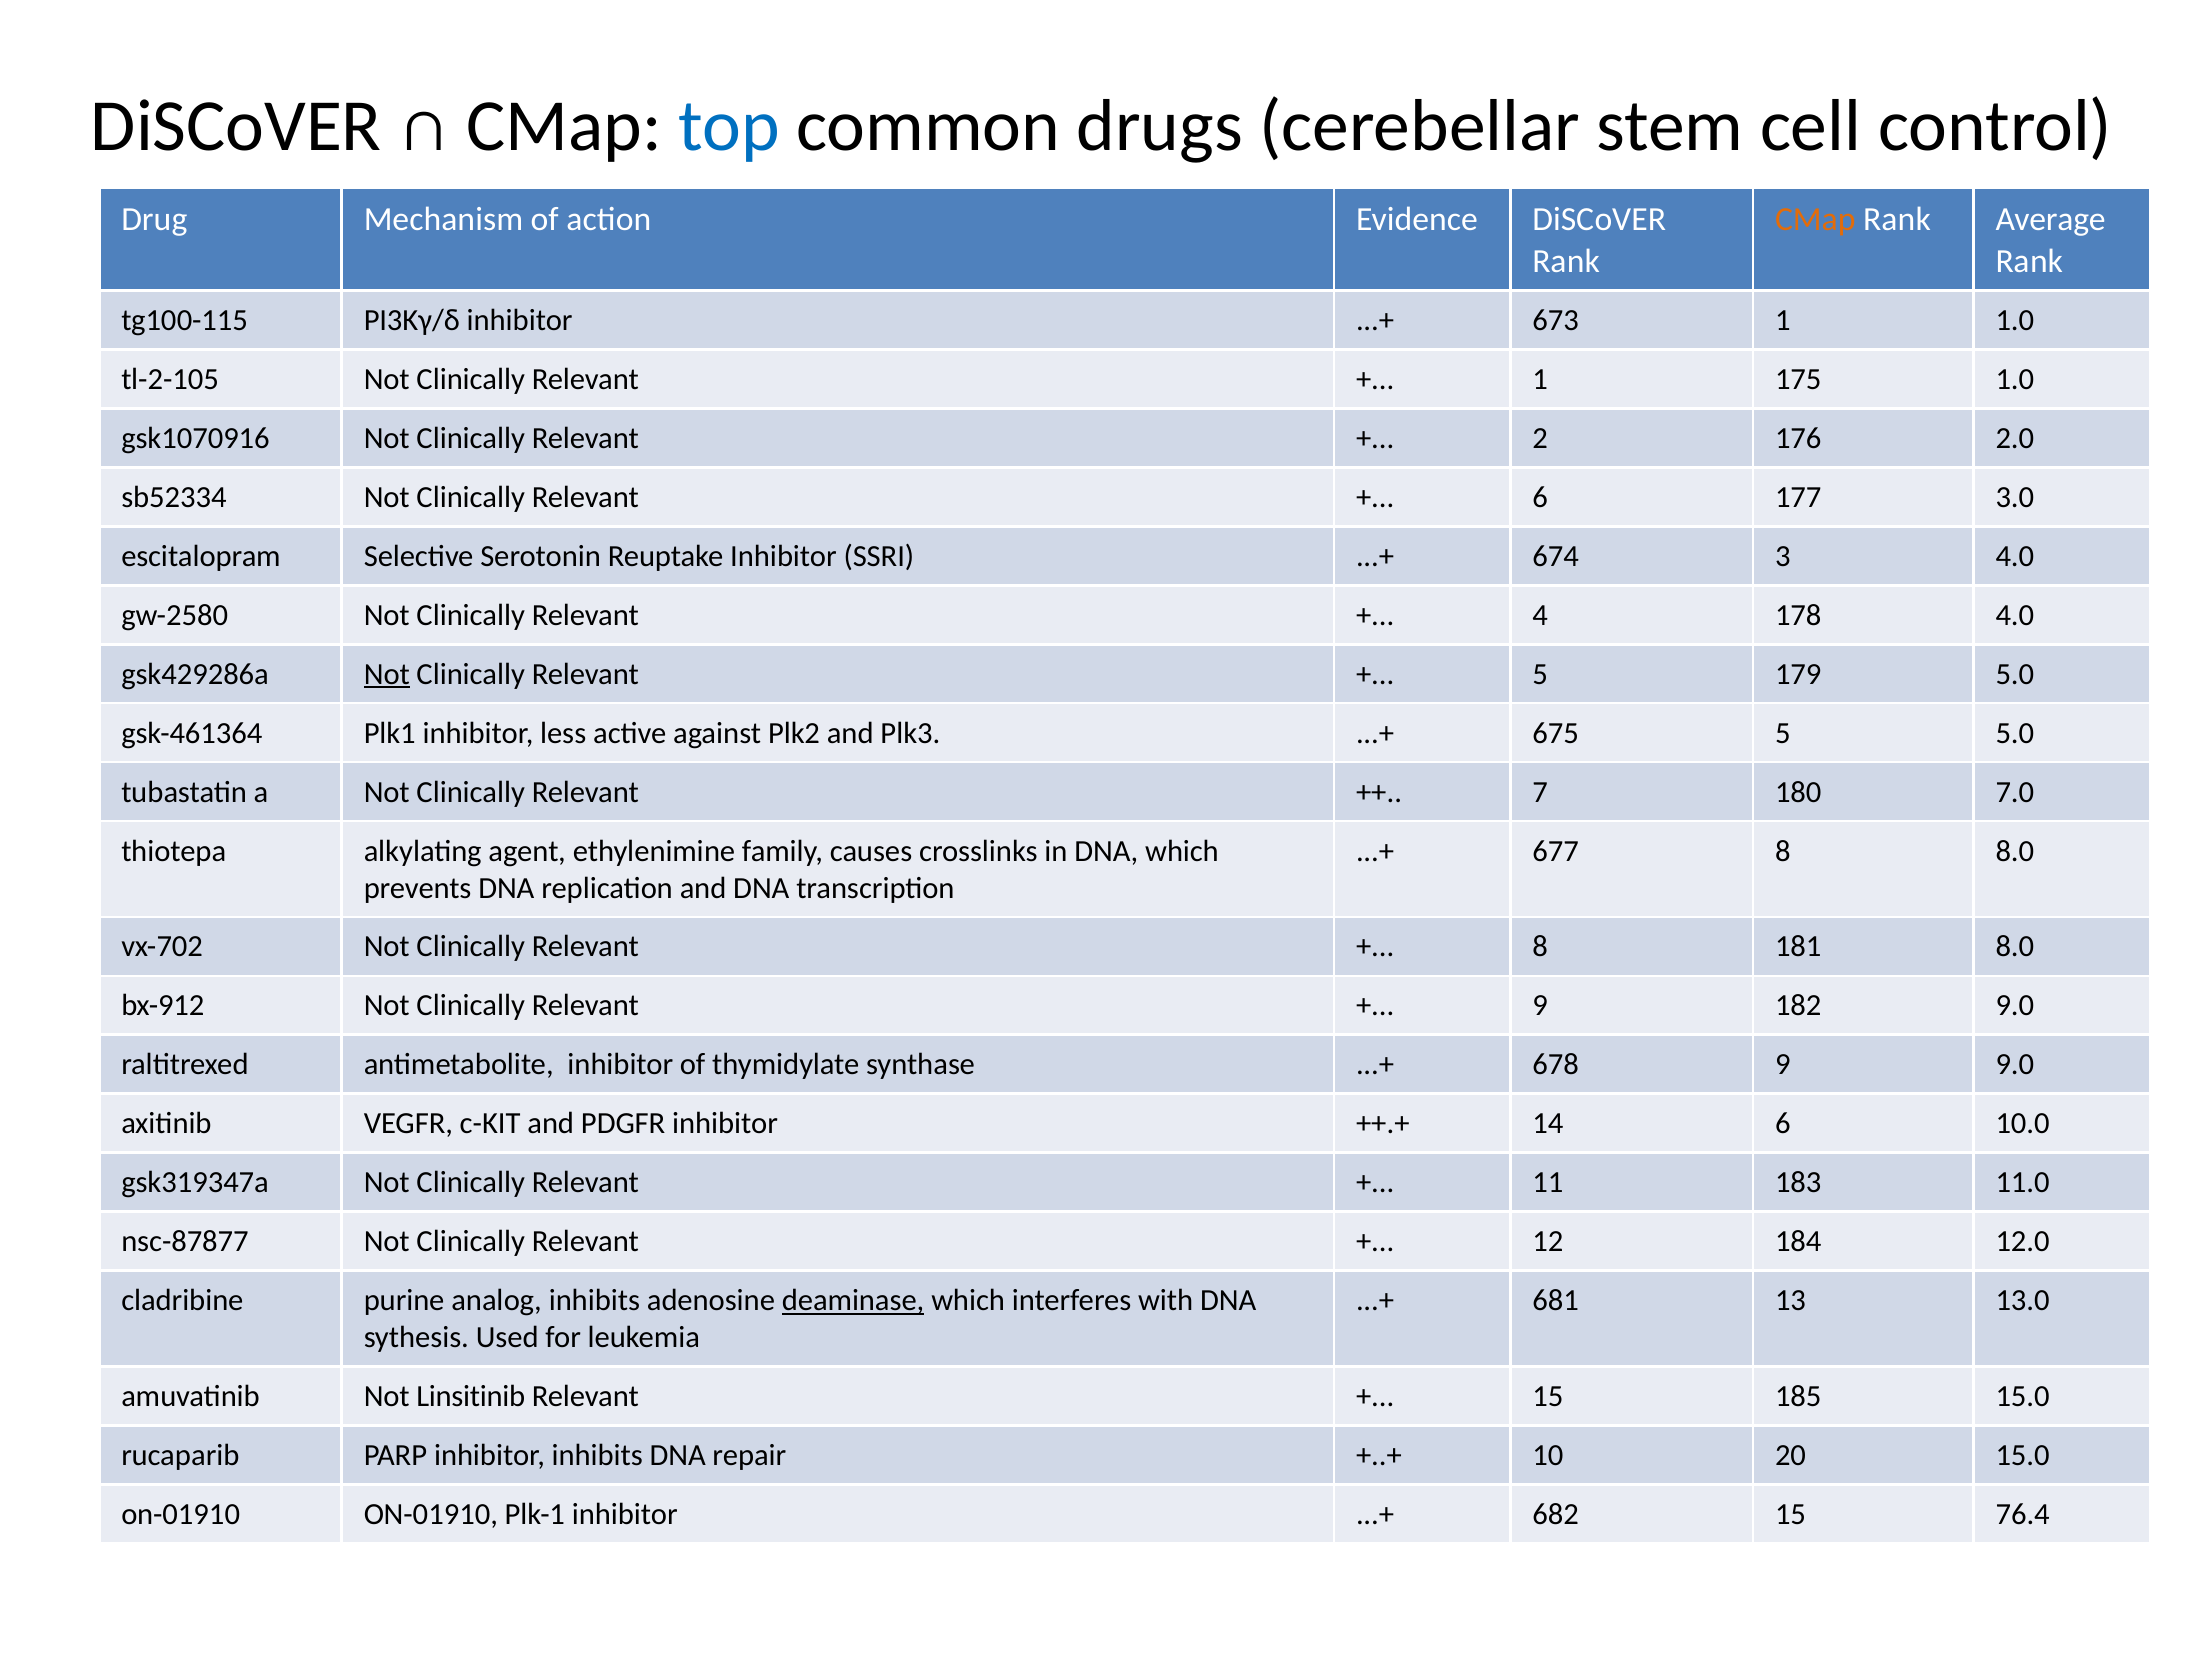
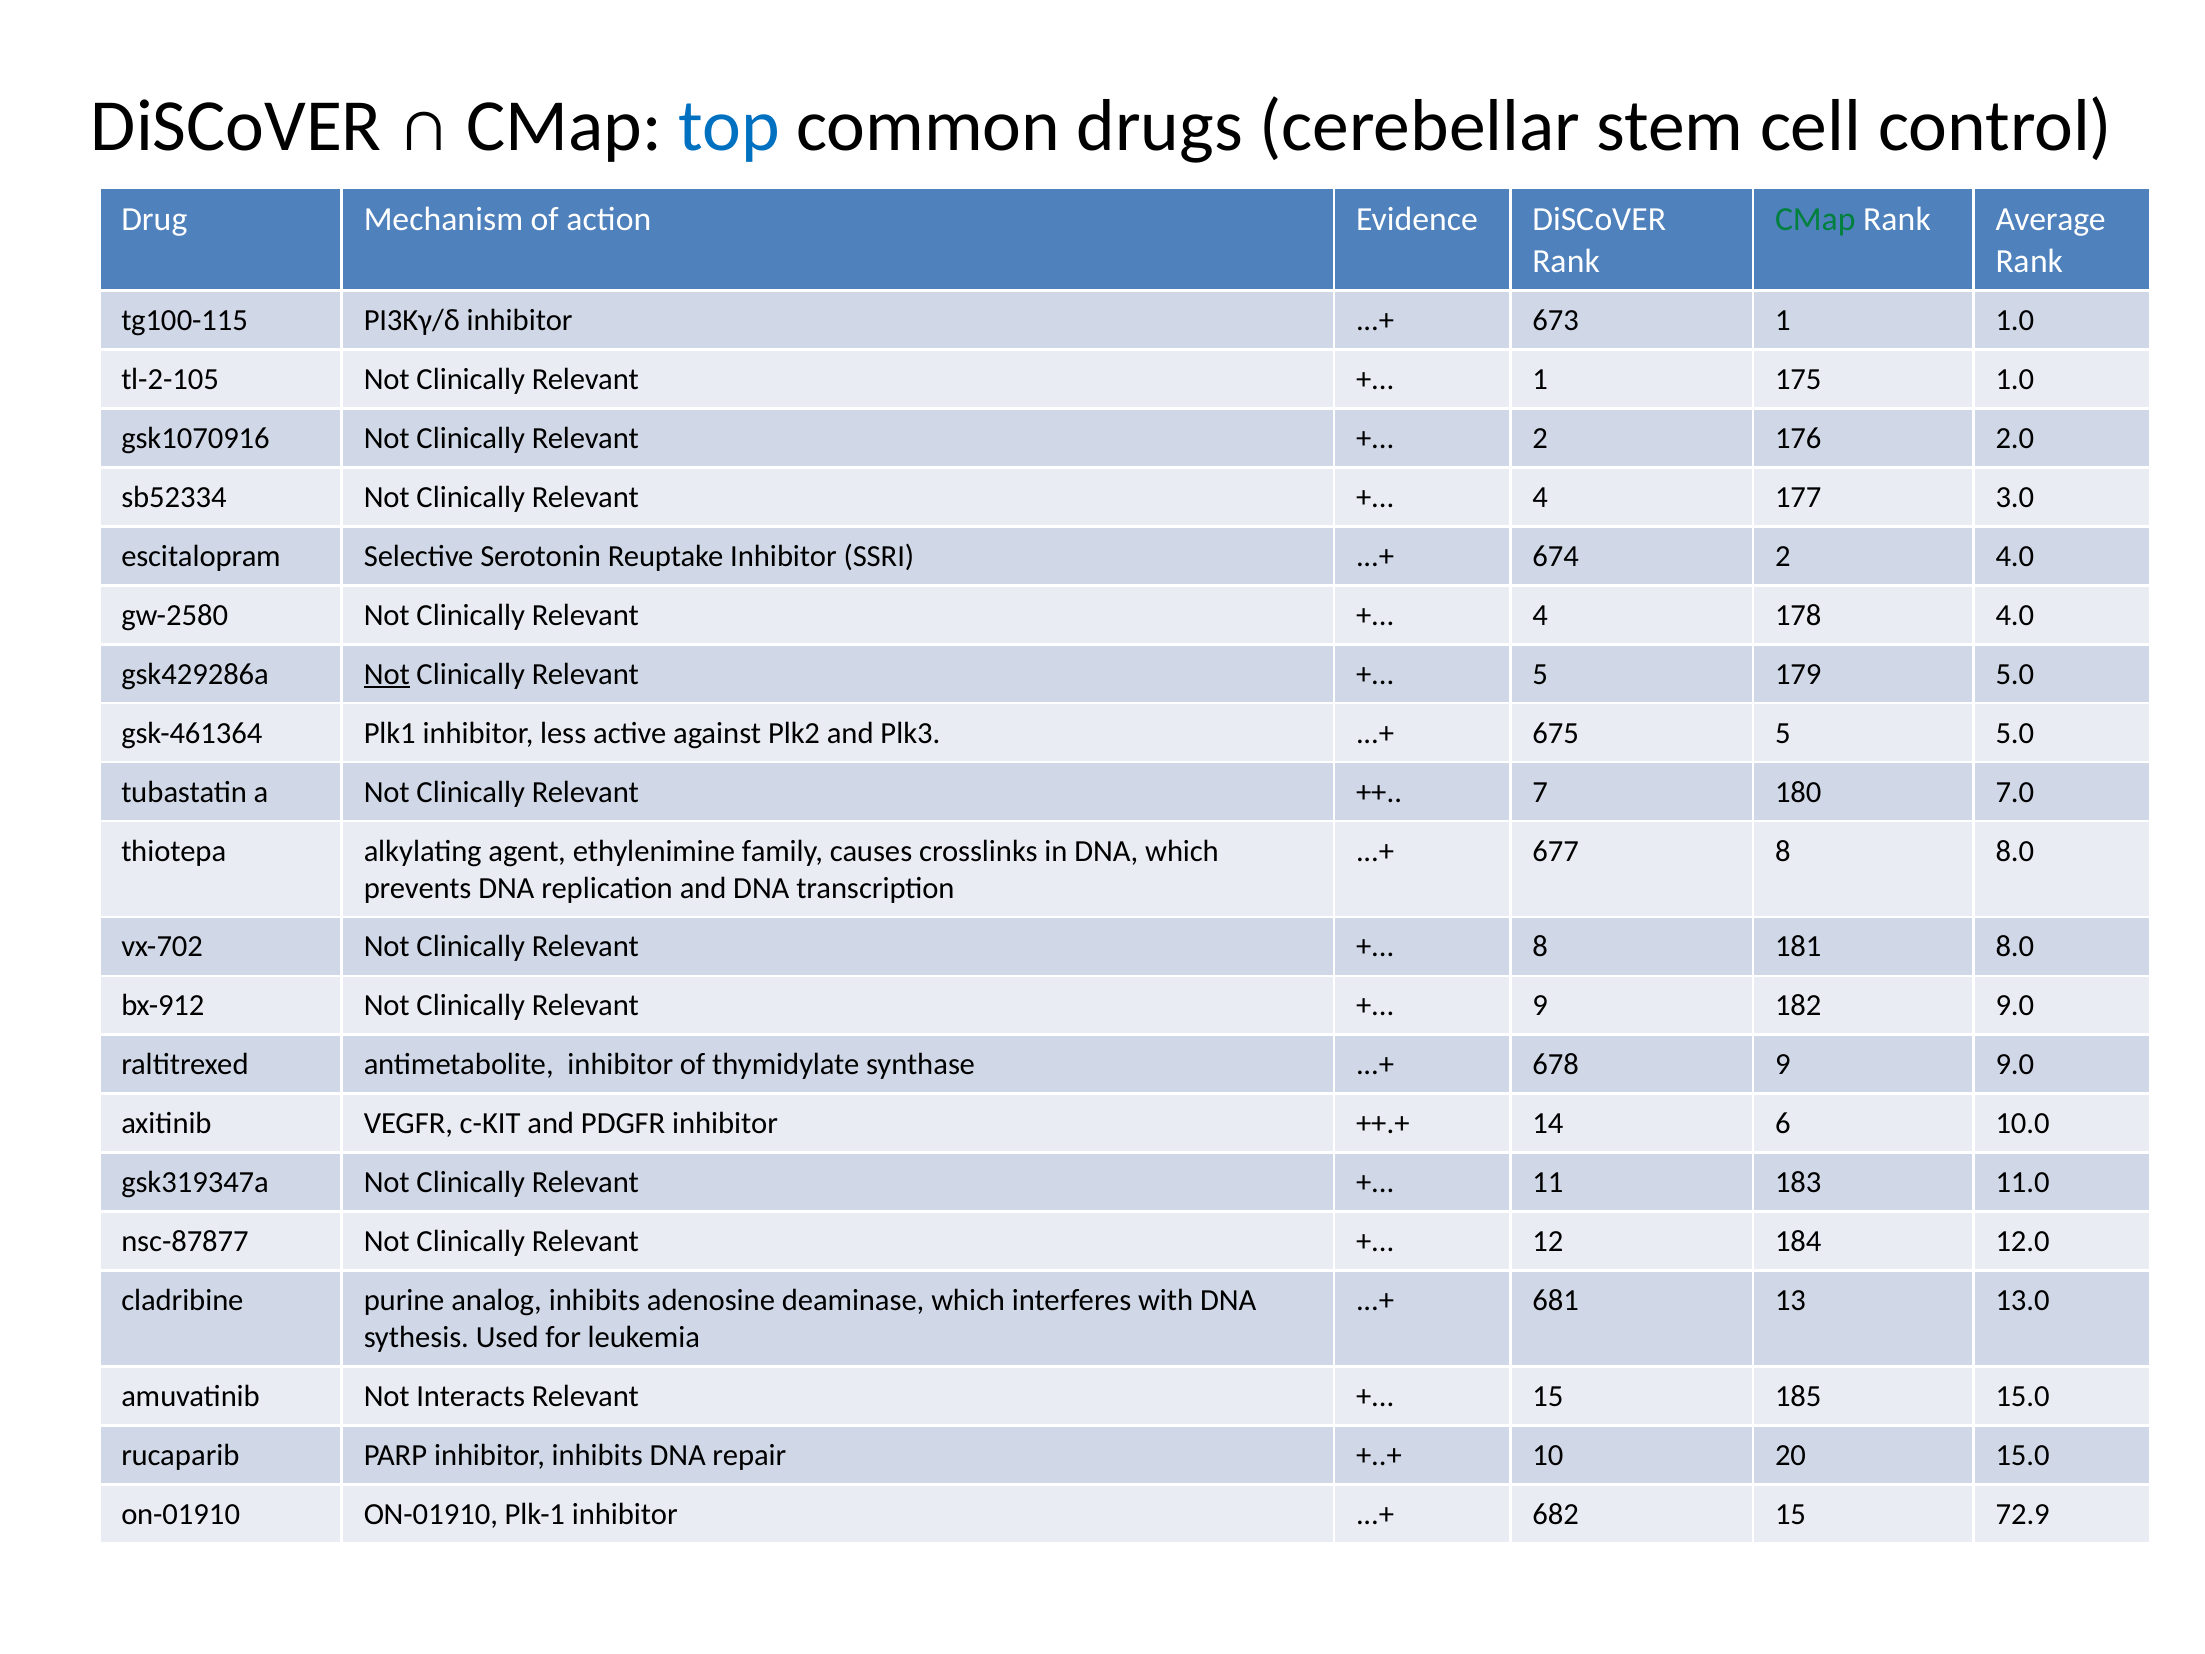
CMap at (1815, 220) colour: orange -> green
6 at (1540, 497): 6 -> 4
674 3: 3 -> 2
deaminase underline: present -> none
Linsitinib: Linsitinib -> Interacts
76.4: 76.4 -> 72.9
